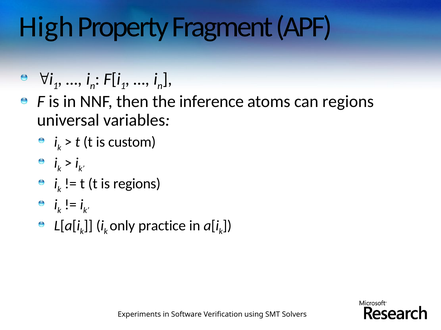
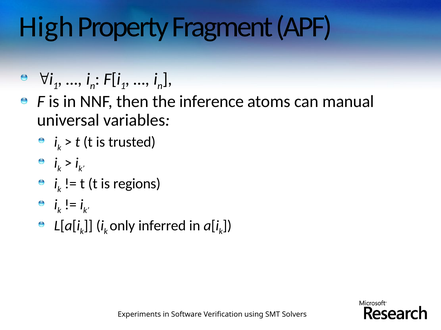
can regions: regions -> manual
custom: custom -> trusted
practice: practice -> inferred
